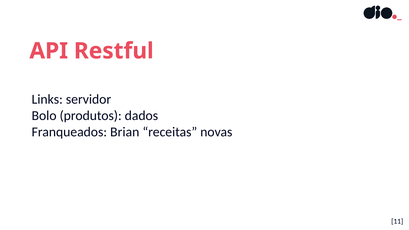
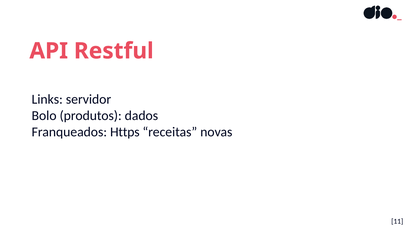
Brian: Brian -> Https
